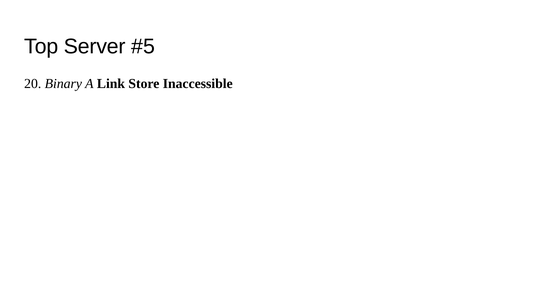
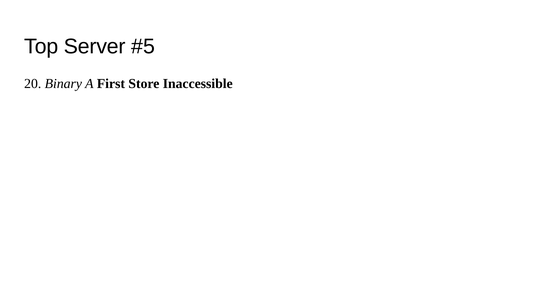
Link: Link -> First
